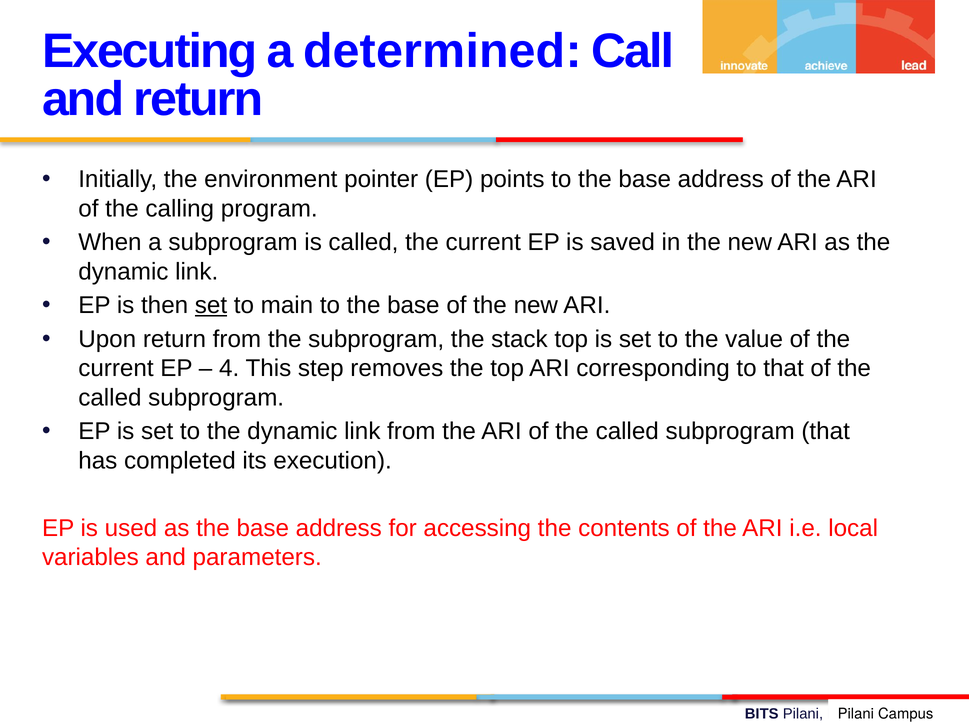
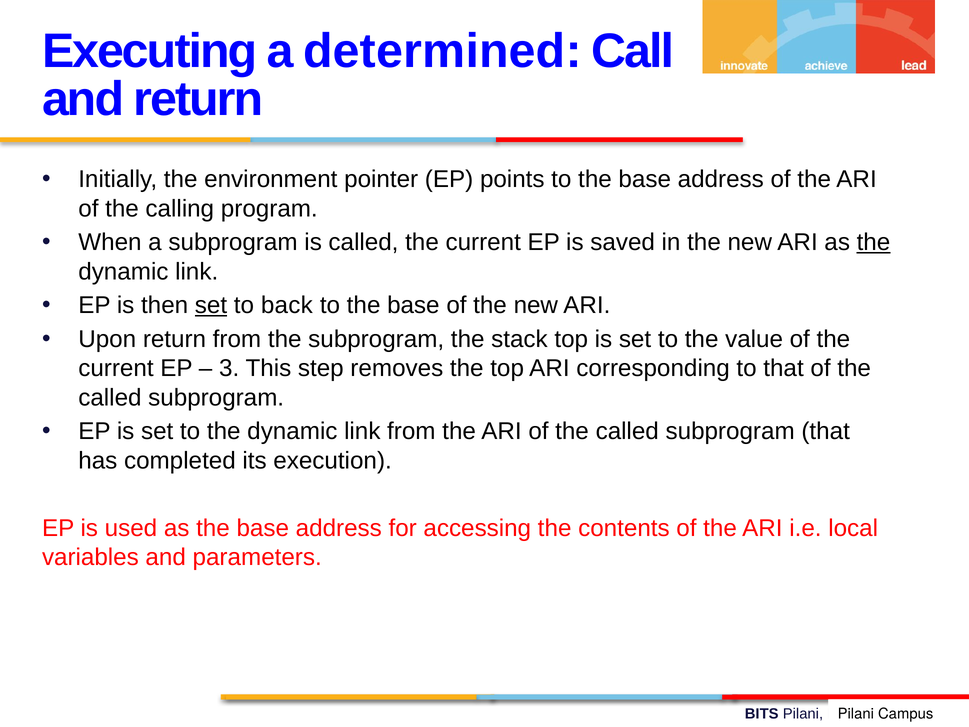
the at (873, 242) underline: none -> present
main: main -> back
4: 4 -> 3
